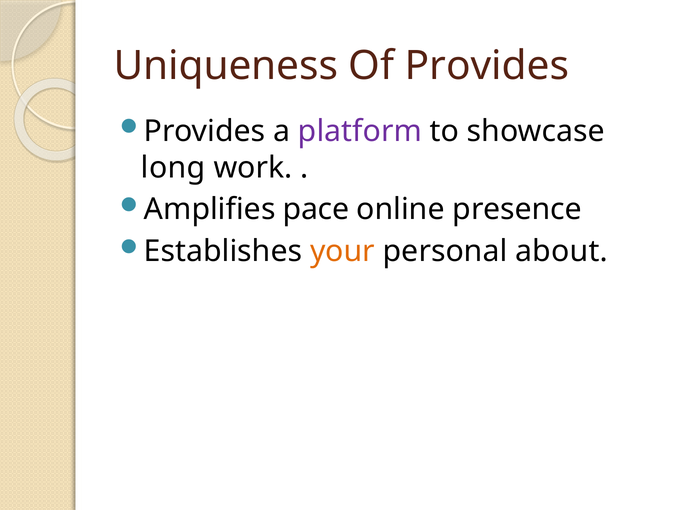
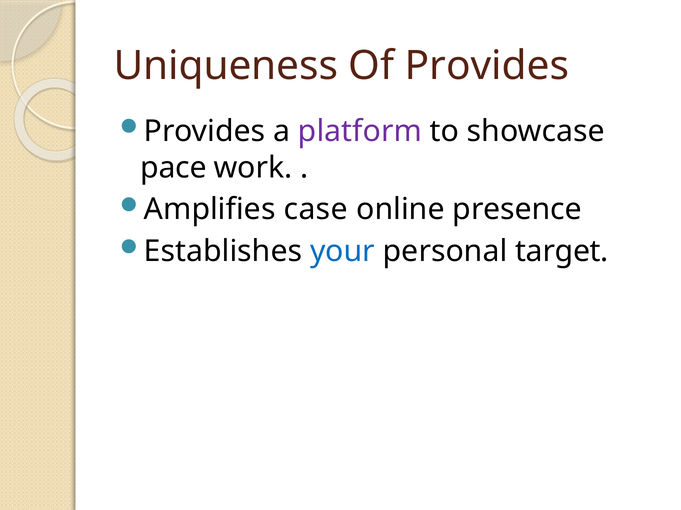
long: long -> pace
pace: pace -> case
your colour: orange -> blue
about: about -> target
